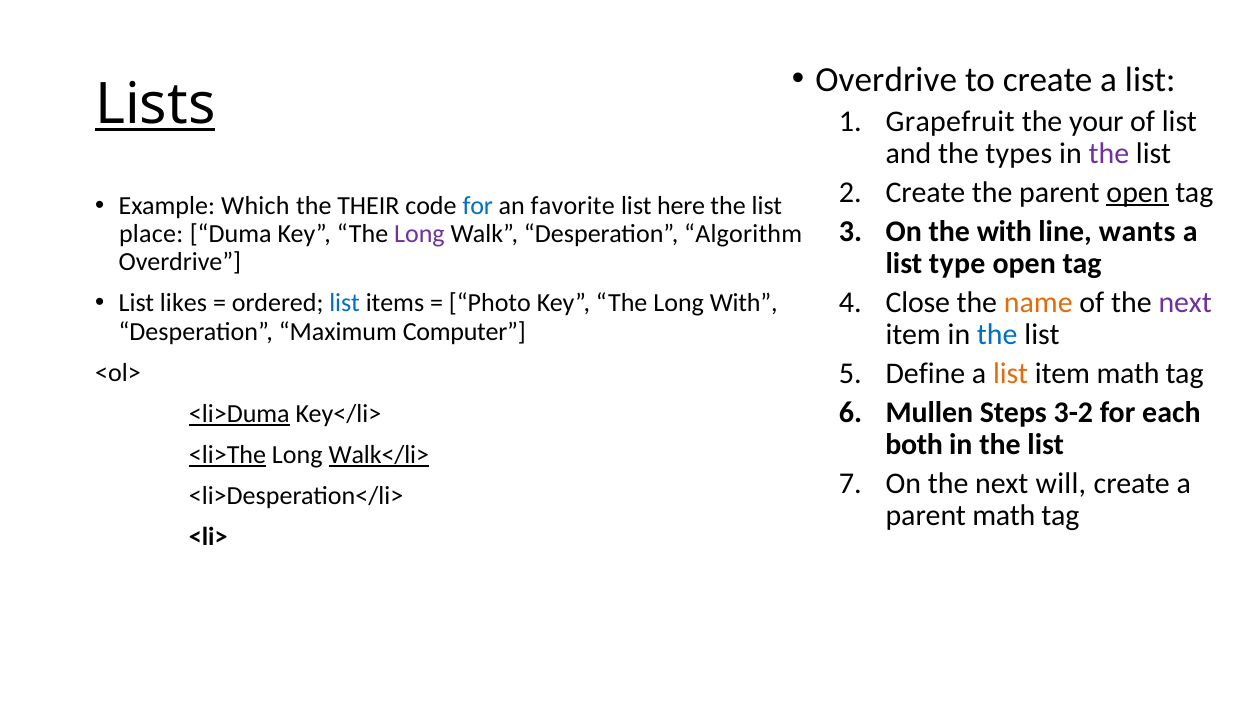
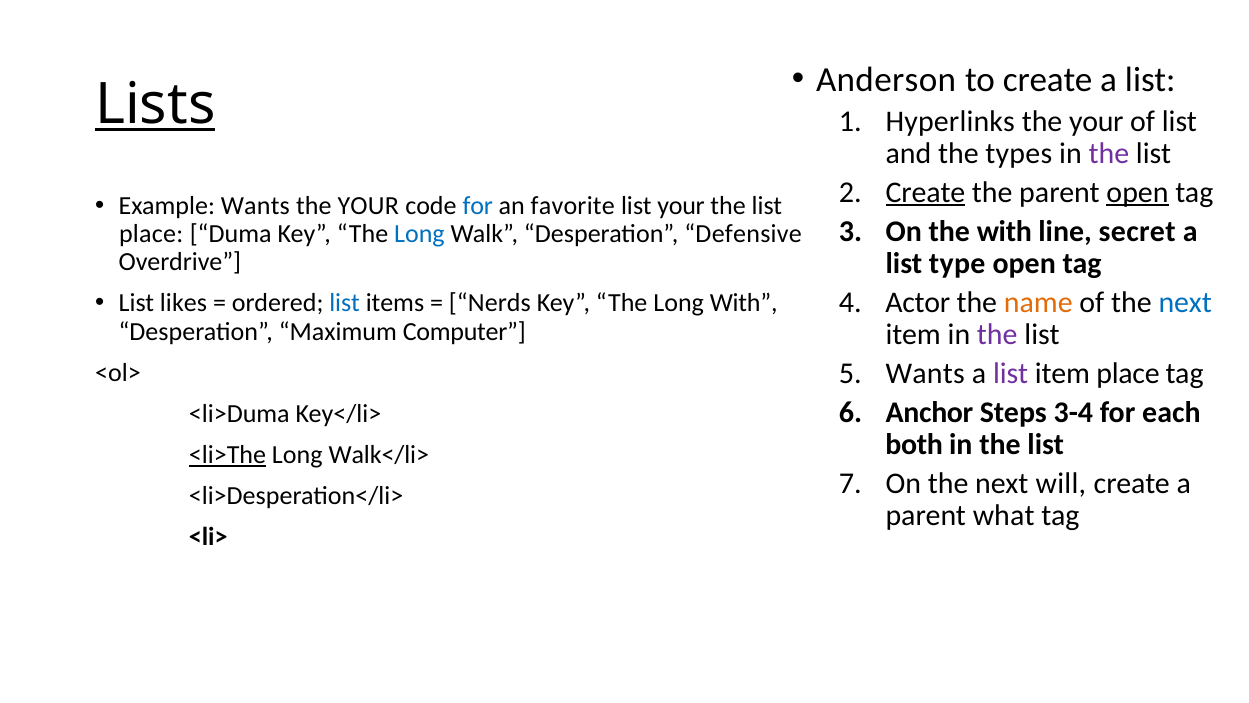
Overdrive at (886, 79): Overdrive -> Anderson
Grapefruit: Grapefruit -> Hyperlinks
Create at (925, 192) underline: none -> present
Example Which: Which -> Wants
THEIR at (368, 206): THEIR -> YOUR
list here: here -> your
wants: wants -> secret
Long at (419, 234) colour: purple -> blue
Algorithm: Algorithm -> Defensive
Close: Close -> Actor
next at (1185, 302) colour: purple -> blue
Photo: Photo -> Nerds
the at (997, 334) colour: blue -> purple
Define at (925, 373): Define -> Wants
list at (1011, 373) colour: orange -> purple
item math: math -> place
Mullen: Mullen -> Anchor
3-2: 3-2 -> 3-4
<li>Duma underline: present -> none
Walk</li> underline: present -> none
parent math: math -> what
